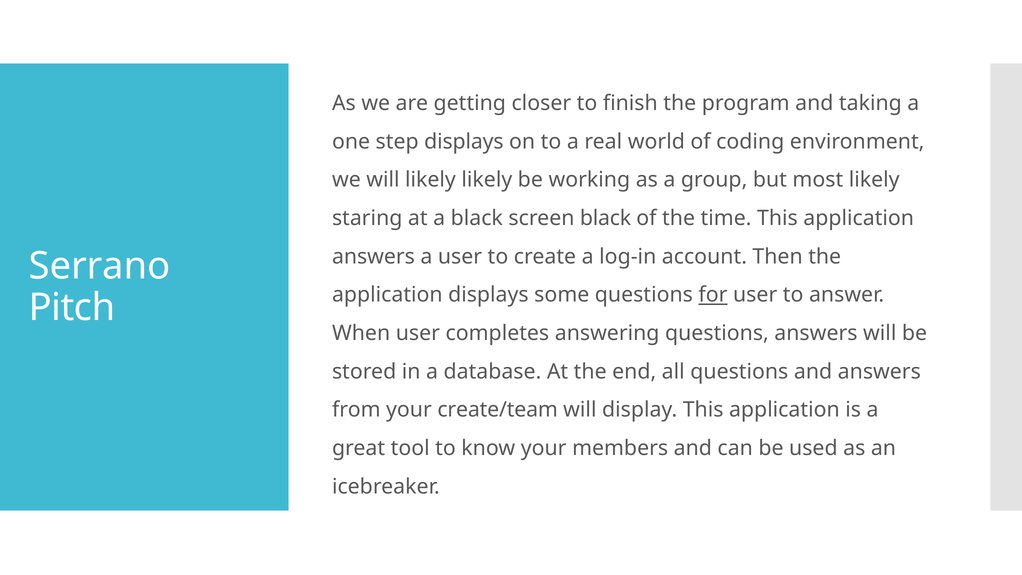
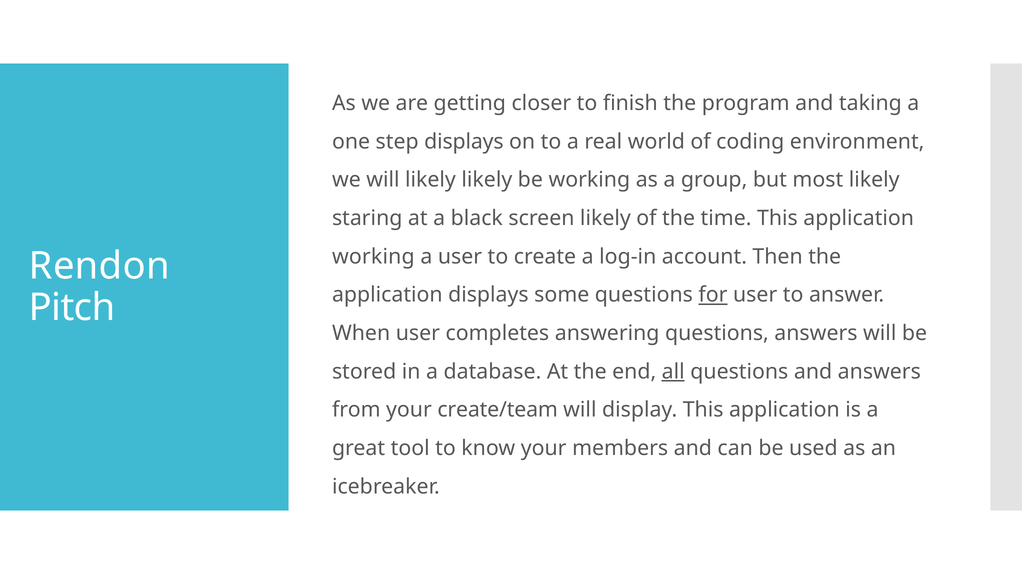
screen black: black -> likely
answers at (373, 257): answers -> working
Serrano: Serrano -> Rendon
all underline: none -> present
